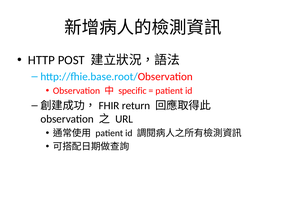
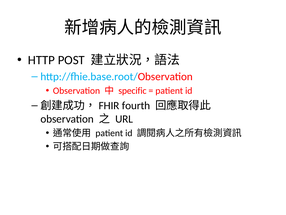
return: return -> fourth
